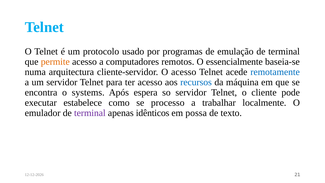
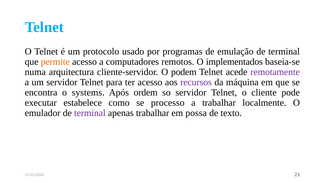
essencialmente: essencialmente -> implementados
O acesso: acesso -> podem
remotamente colour: blue -> purple
recursos colour: blue -> purple
espera: espera -> ordem
apenas idênticos: idênticos -> trabalhar
